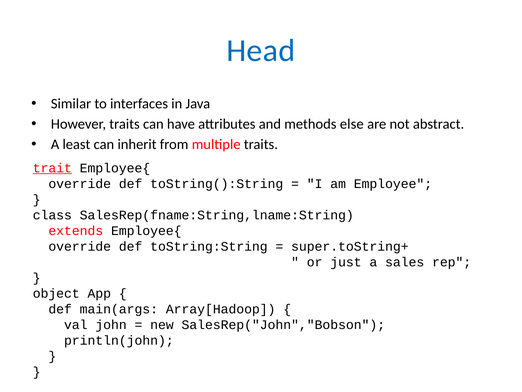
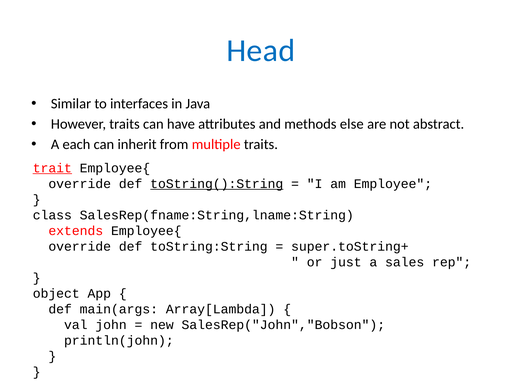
least: least -> each
toString():String underline: none -> present
Array[Hadoop: Array[Hadoop -> Array[Lambda
